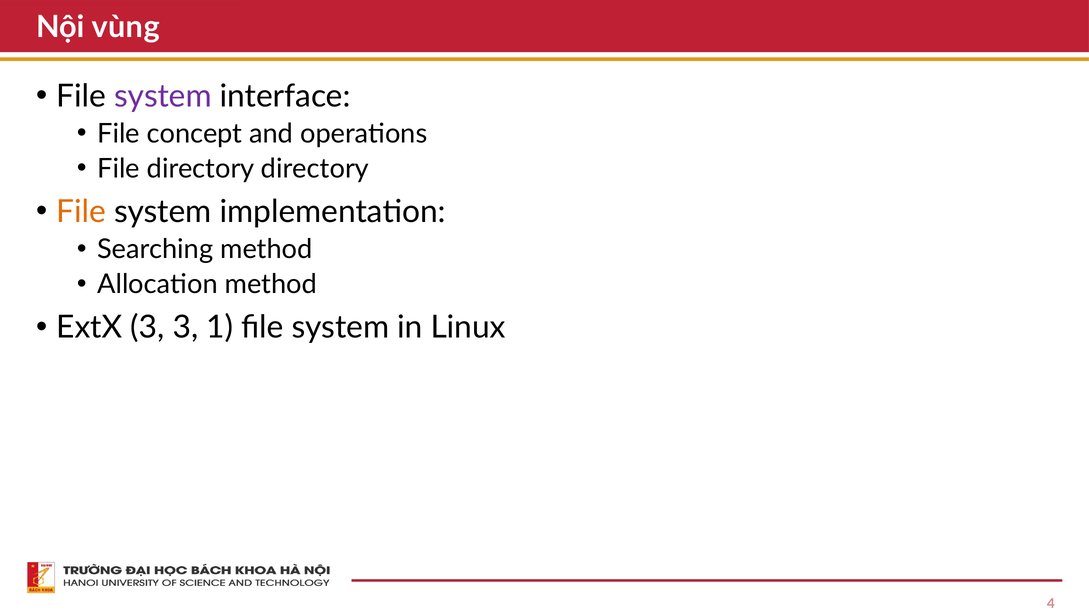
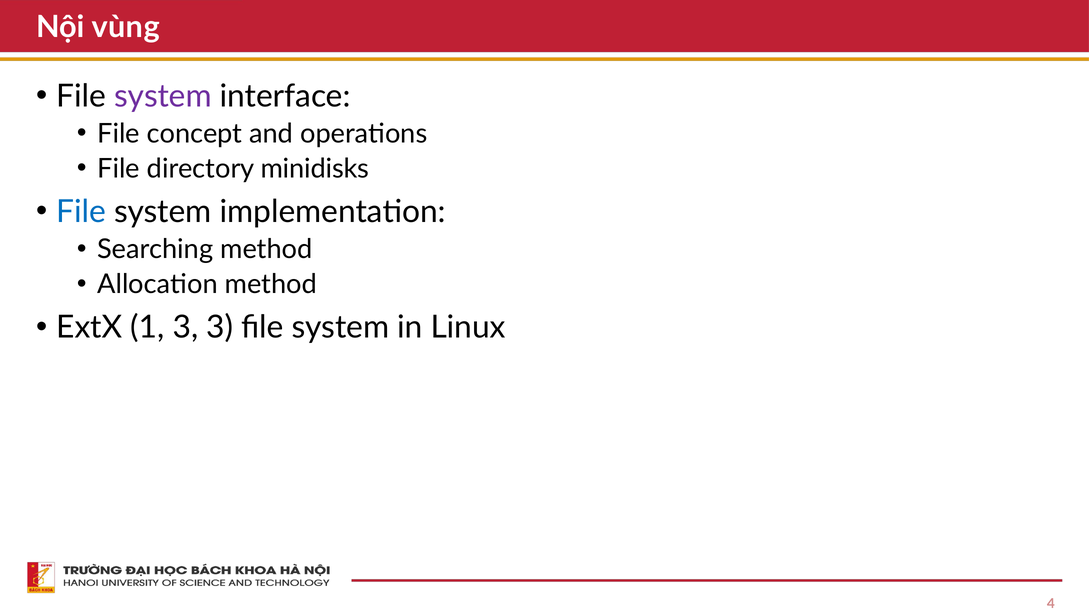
directory directory: directory -> minidisks
File at (81, 212) colour: orange -> blue
ExtX 3: 3 -> 1
3 1: 1 -> 3
